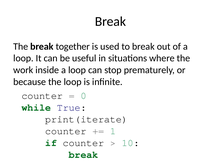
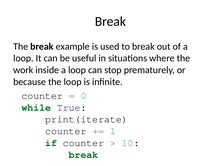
together: together -> example
